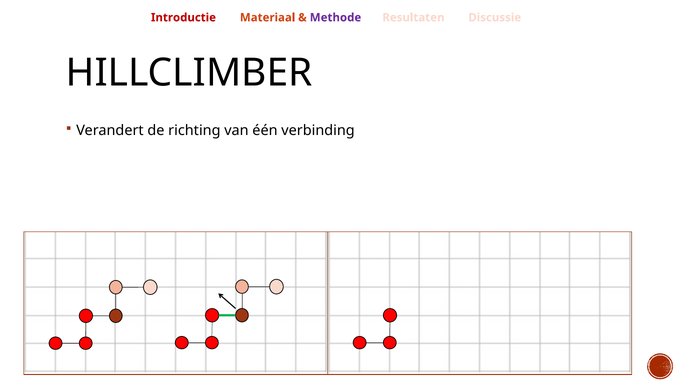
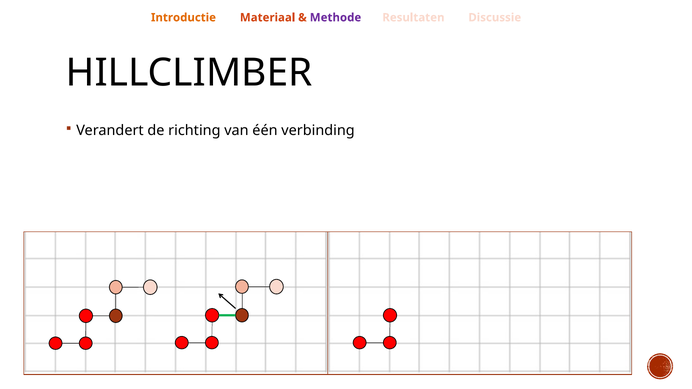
Introductie colour: red -> orange
